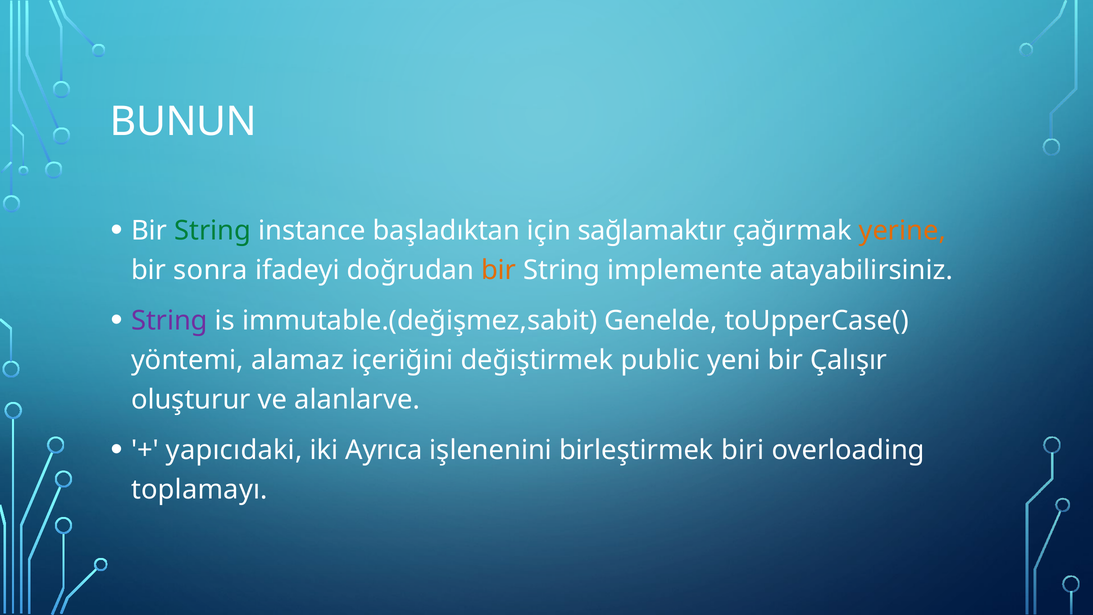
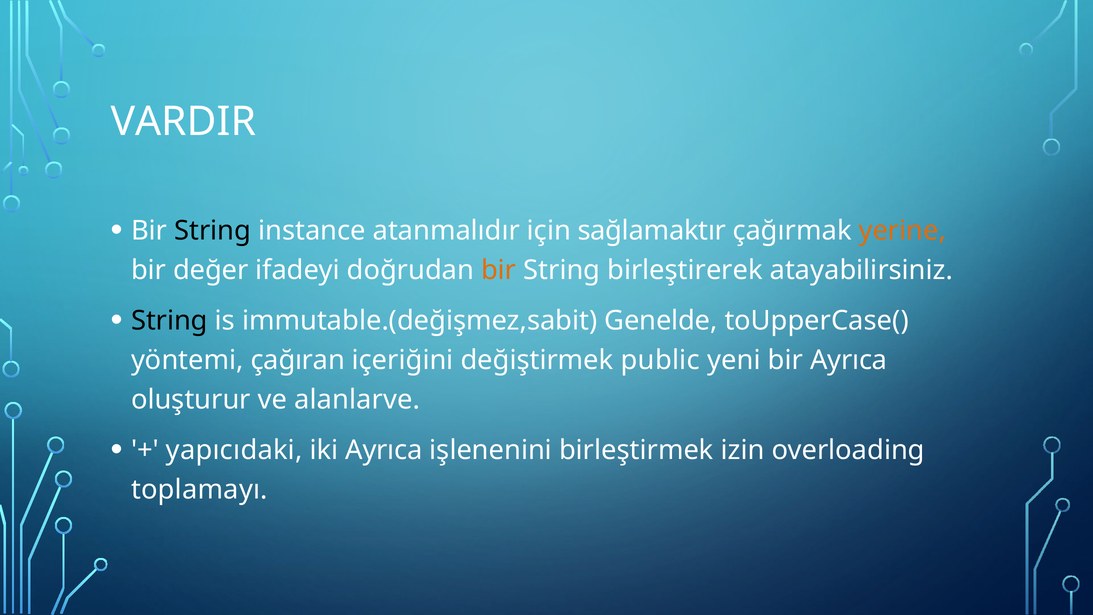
BUNUN: BUNUN -> VARDIR
String at (213, 231) colour: green -> black
başladıktan: başladıktan -> atanmalıdır
sonra: sonra -> değer
implemente: implemente -> birleştirerek
String at (169, 321) colour: purple -> black
alamaz: alamaz -> çağıran
bir Çalışır: Çalışır -> Ayrıca
biri: biri -> izin
